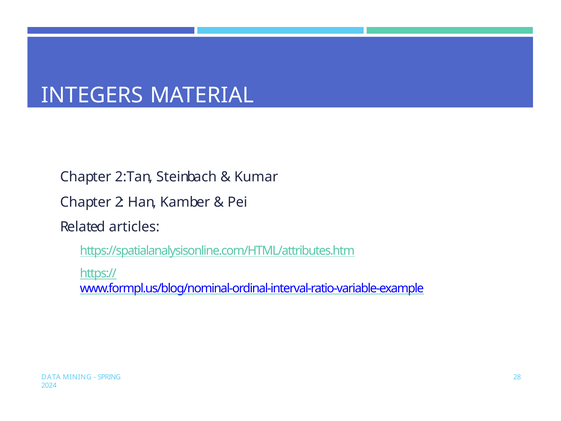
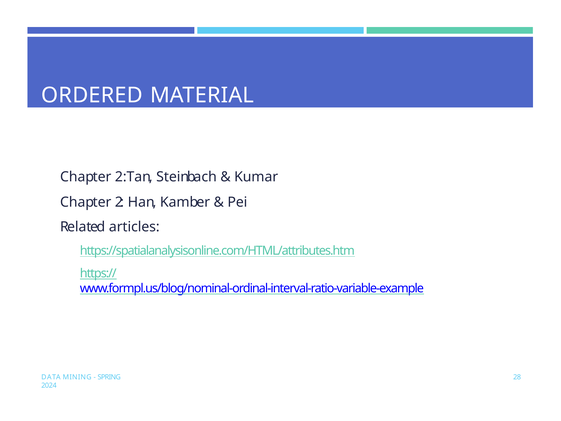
INTEGERS: INTEGERS -> ORDERED
